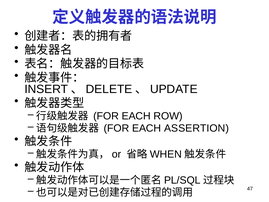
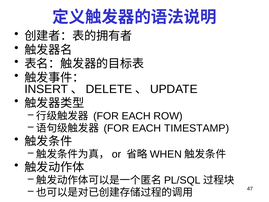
ASSERTION: ASSERTION -> TIMESTAMP
